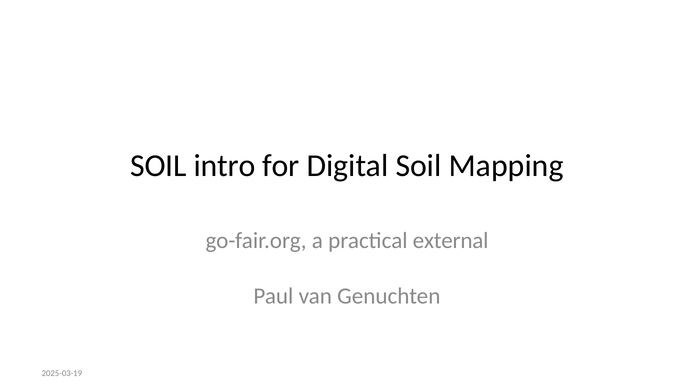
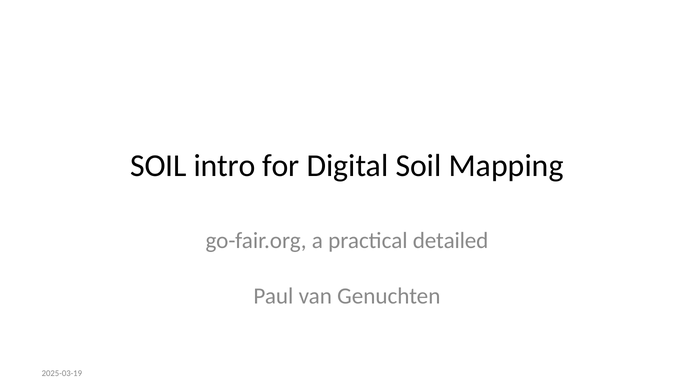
external: external -> detailed
